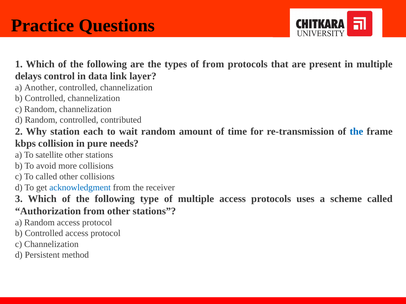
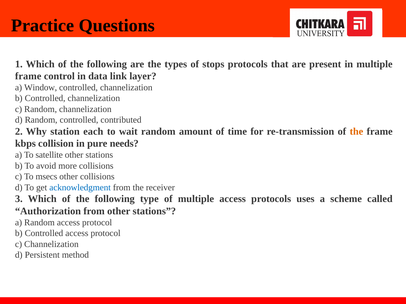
of from: from -> stops
delays at (28, 76): delays -> frame
Another: Another -> Window
the at (356, 132) colour: blue -> orange
To called: called -> msecs
